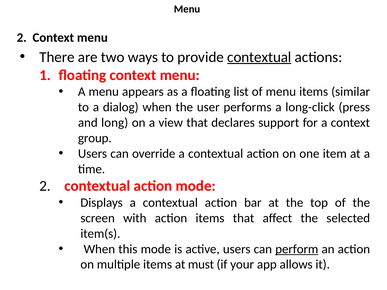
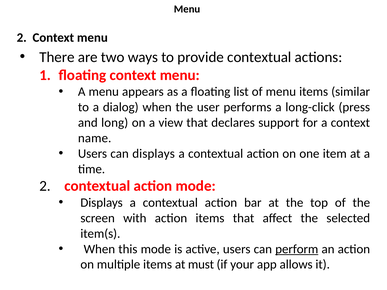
contextual at (259, 57) underline: present -> none
group: group -> name
can override: override -> displays
